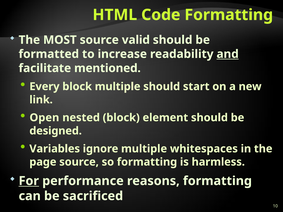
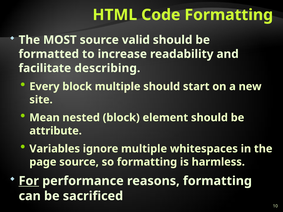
and underline: present -> none
mentioned: mentioned -> describing
link: link -> site
Open: Open -> Mean
designed: designed -> attribute
